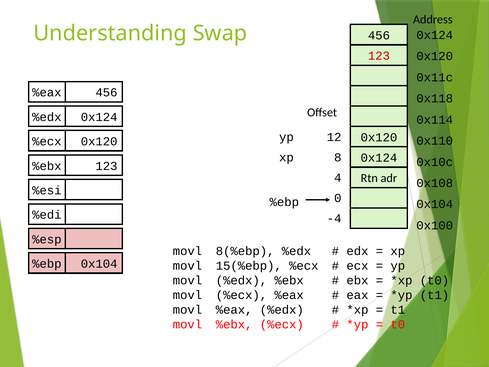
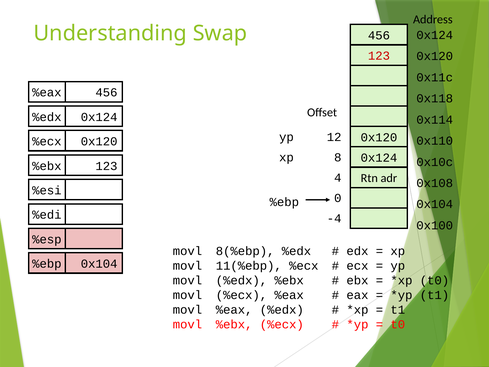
15(%ebp: 15(%ebp -> 11(%ebp
